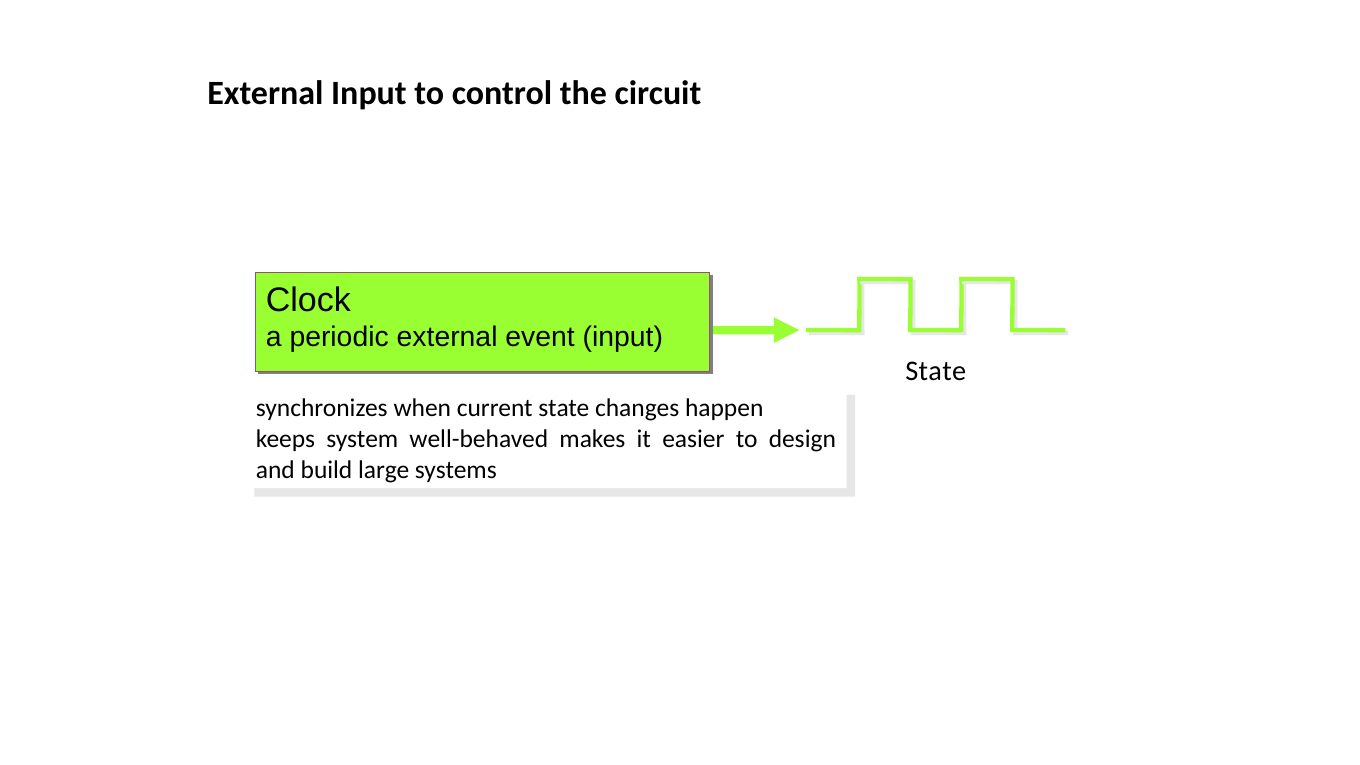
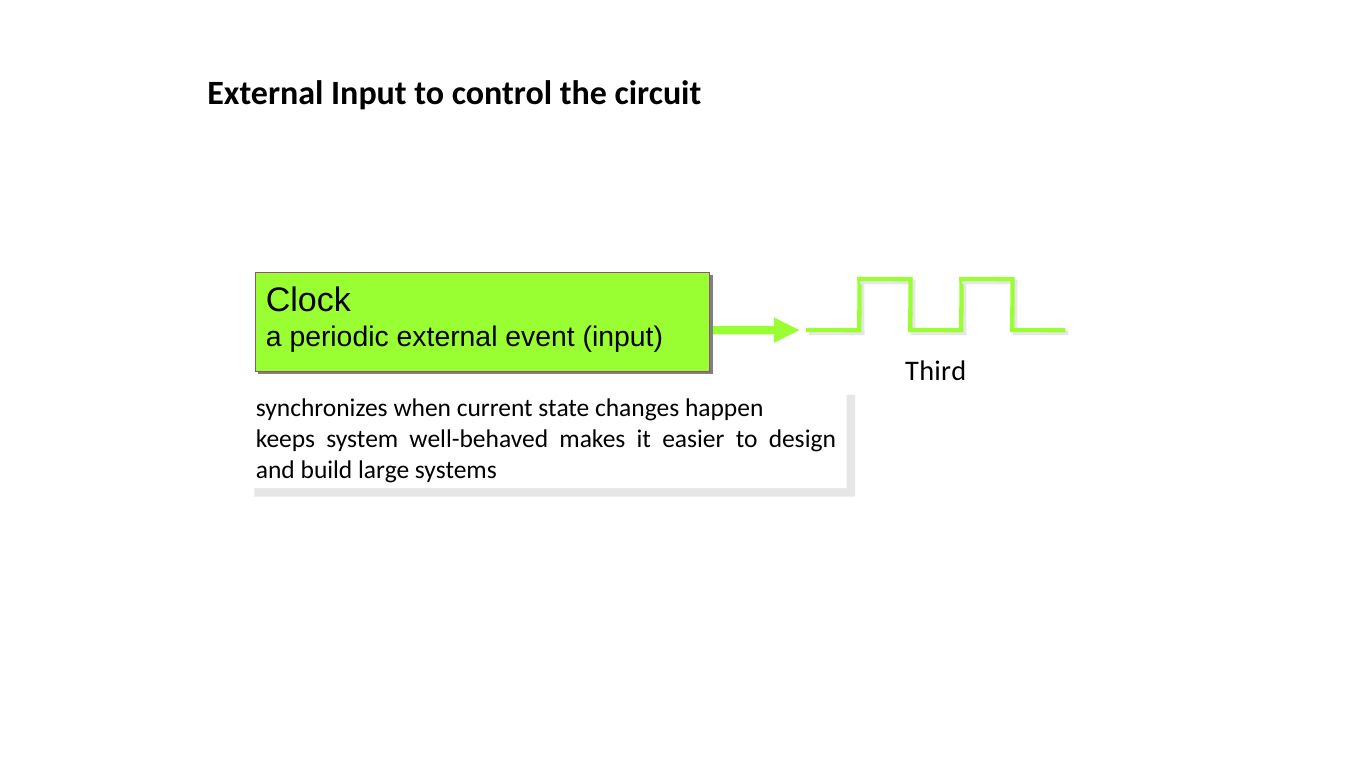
State at (936, 371): State -> Third
